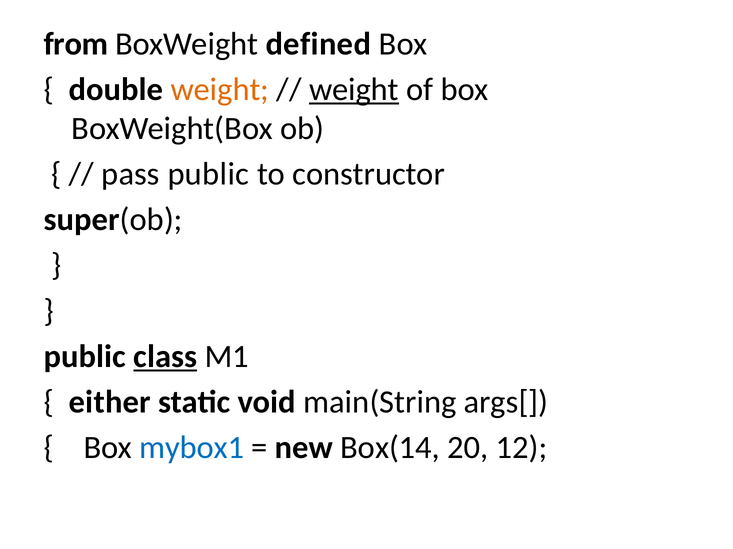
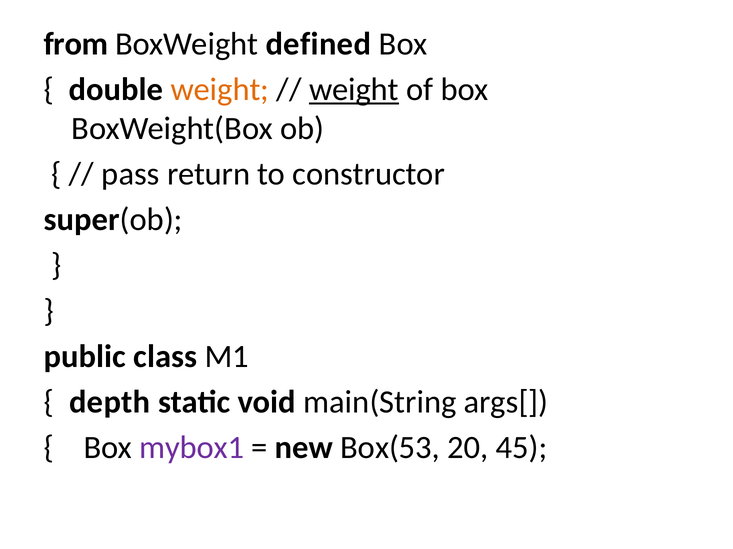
pass public: public -> return
class underline: present -> none
either: either -> depth
mybox1 colour: blue -> purple
Box(14: Box(14 -> Box(53
12: 12 -> 45
